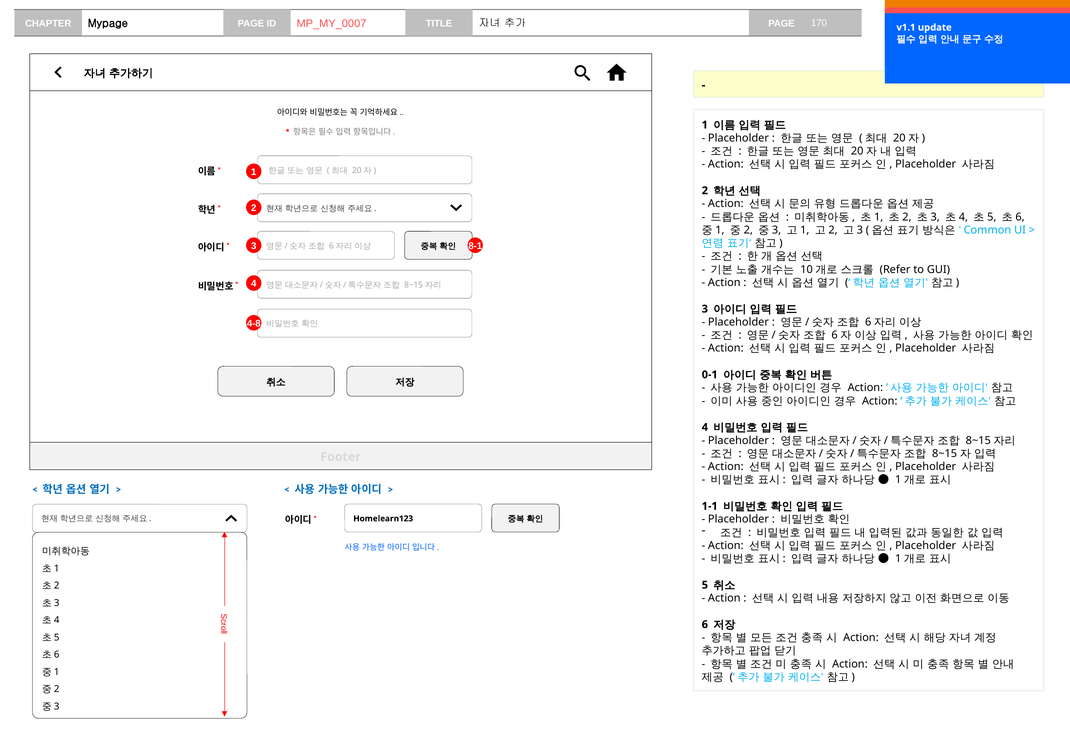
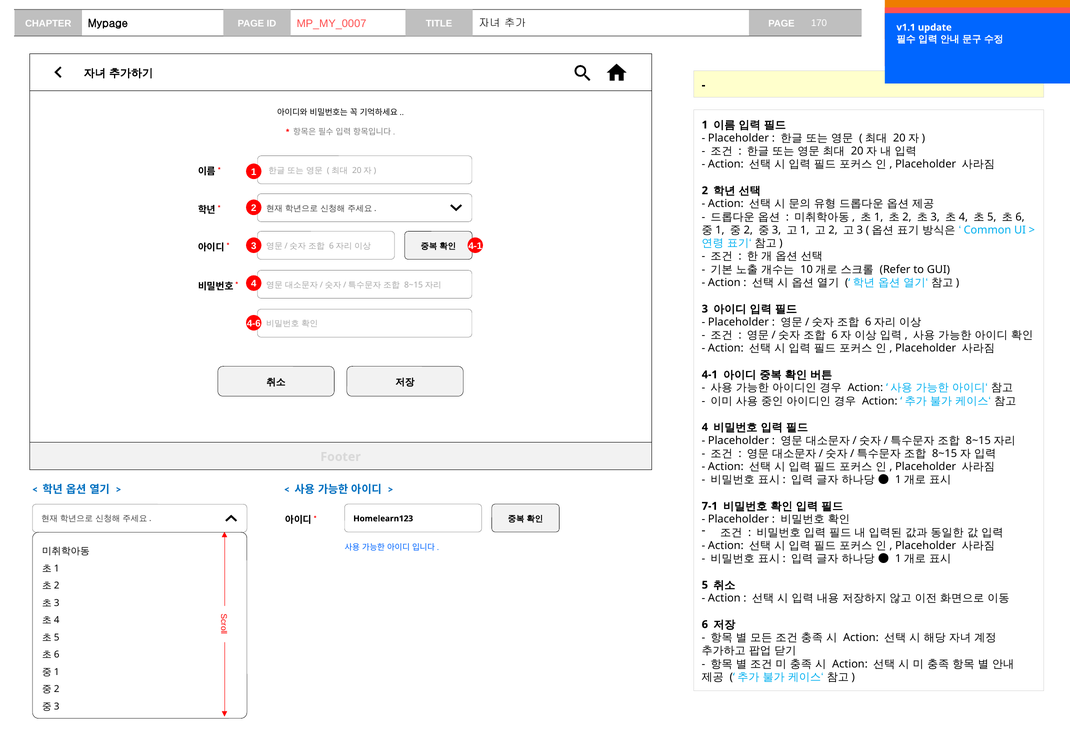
3 8-1: 8-1 -> 4-1
4-8: 4-8 -> 4-6
0-1 at (710, 375): 0-1 -> 4-1
1-1: 1-1 -> 7-1
